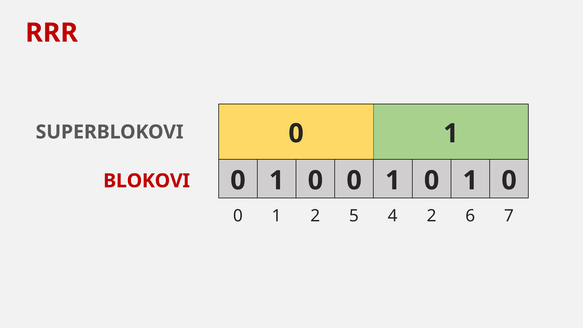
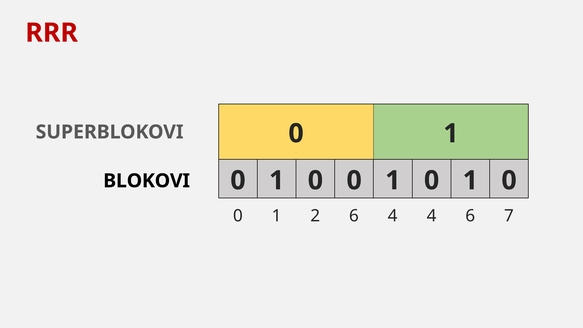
BLOKOVI colour: red -> black
2 5: 5 -> 6
4 2: 2 -> 4
